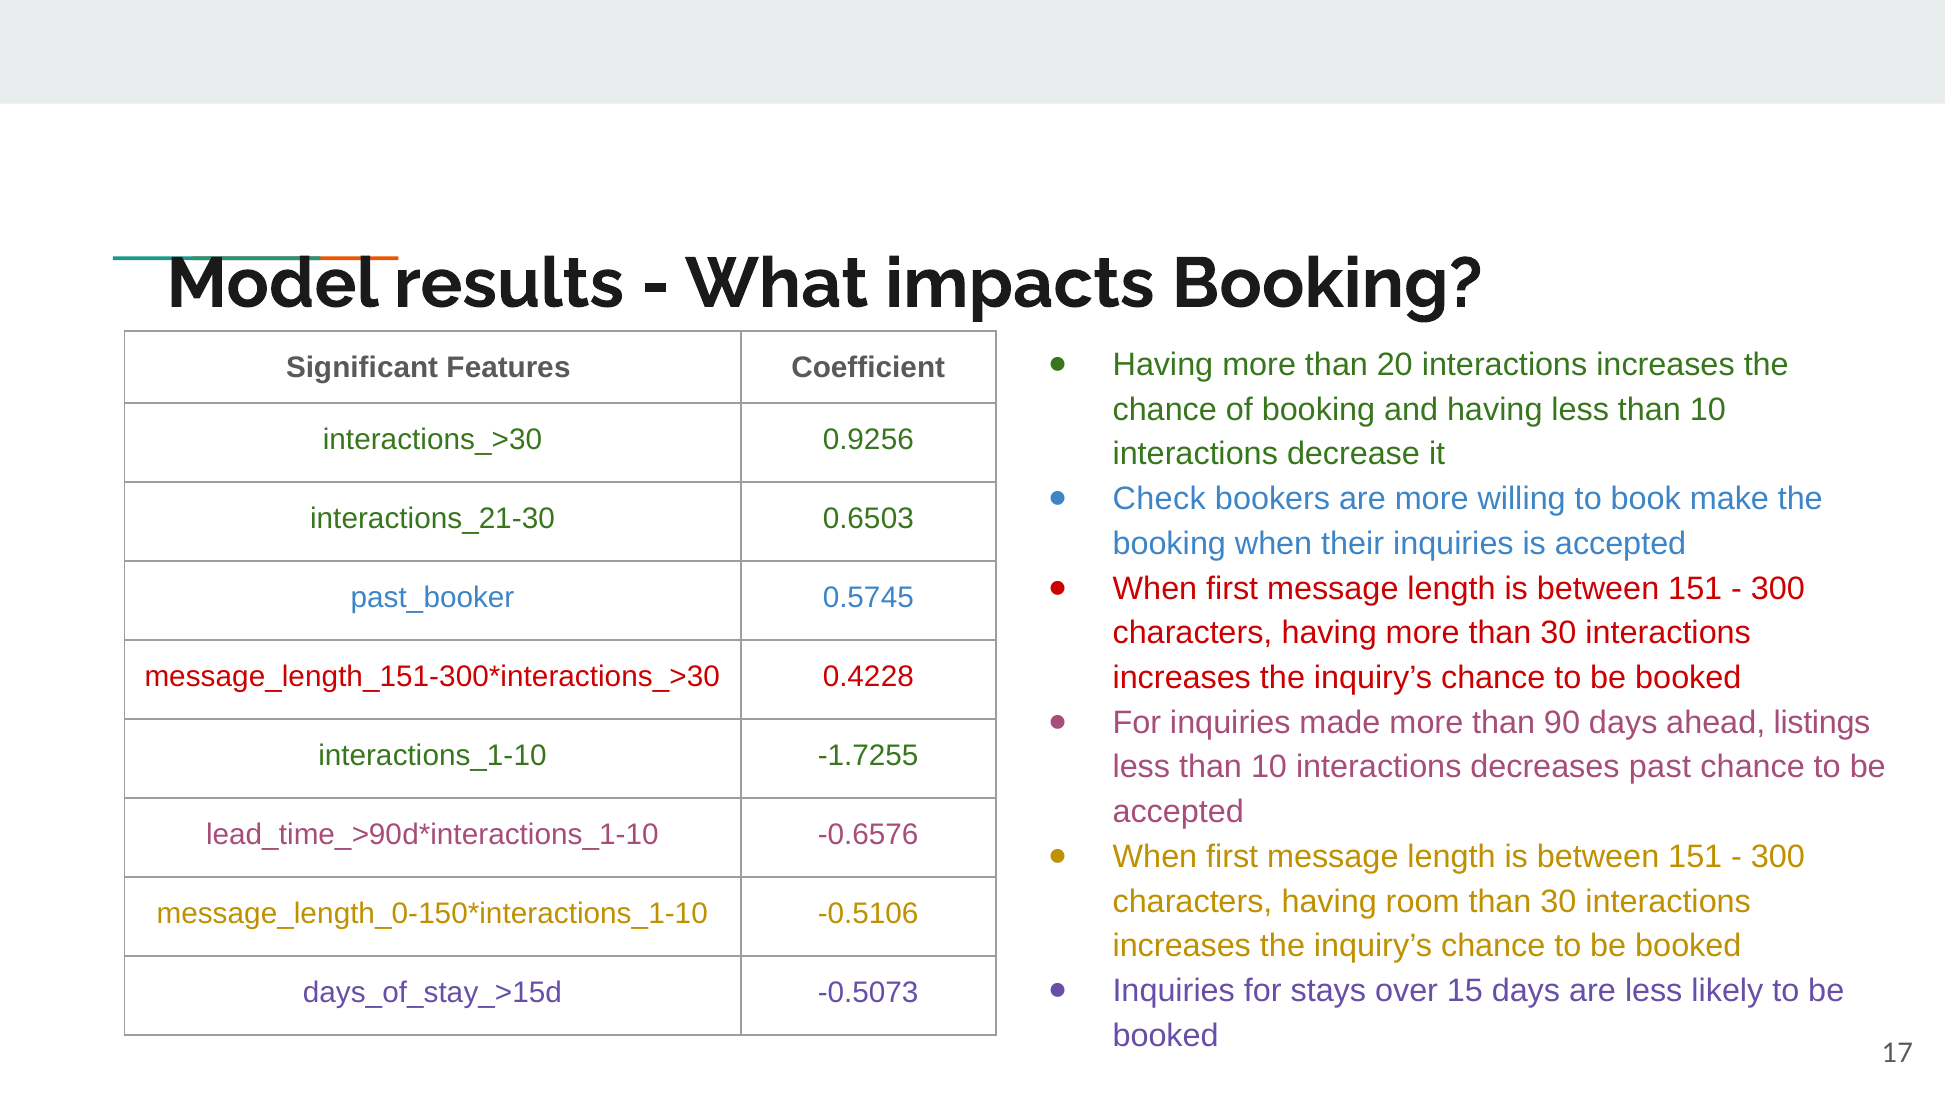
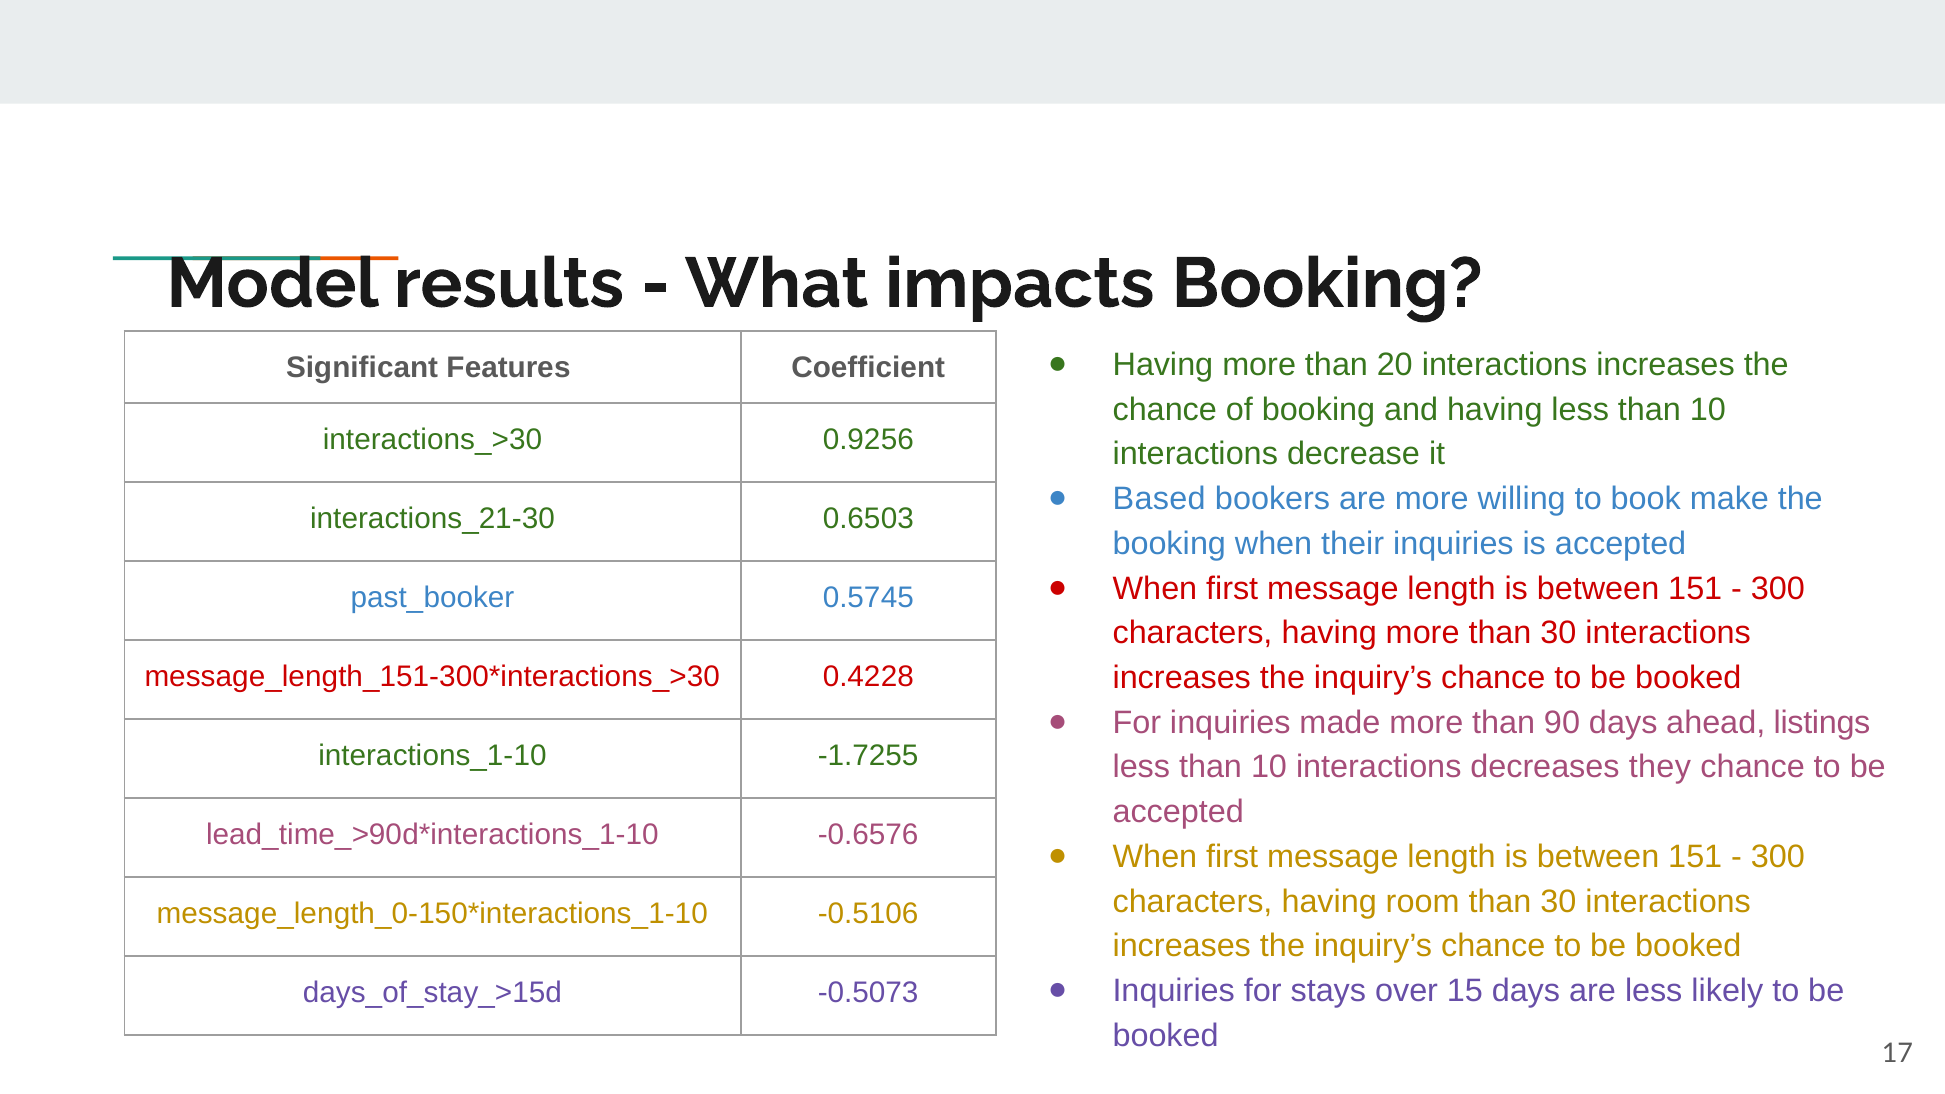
Check: Check -> Based
past: past -> they
